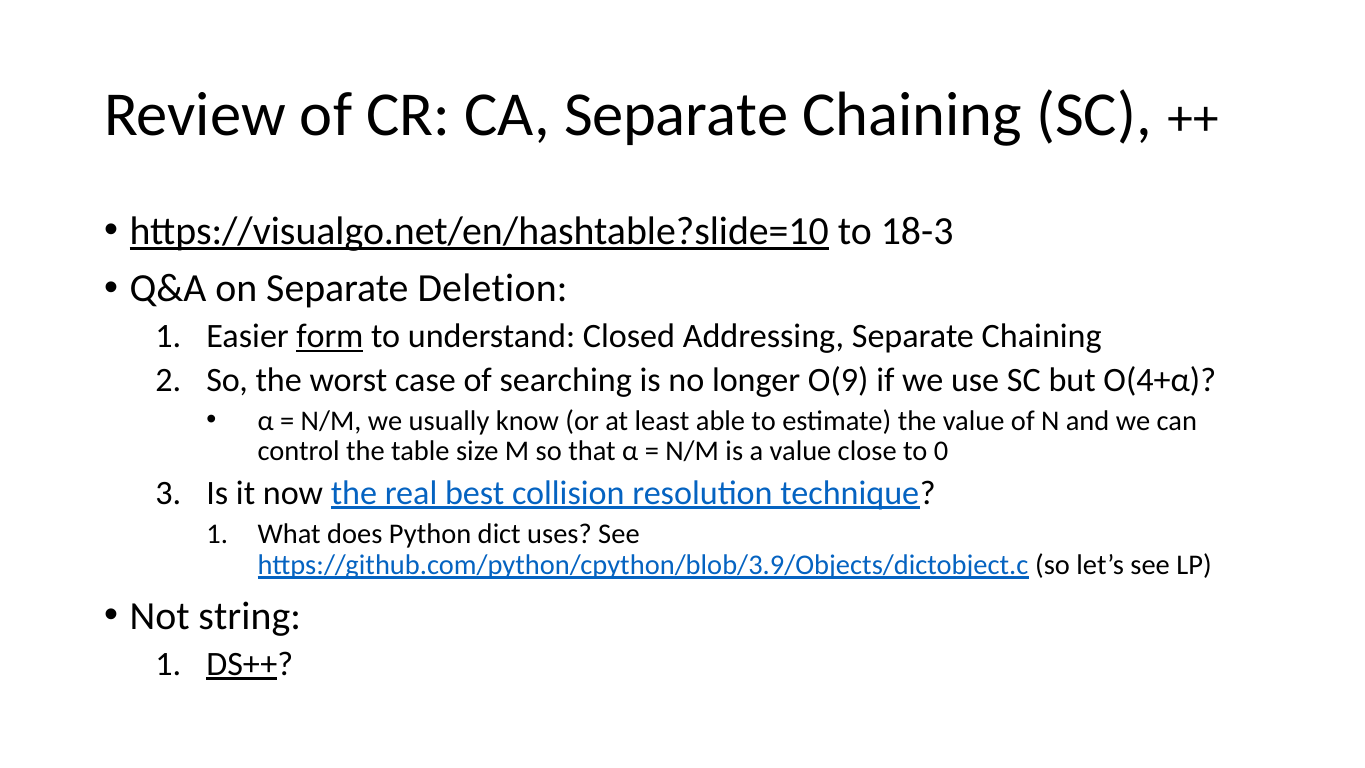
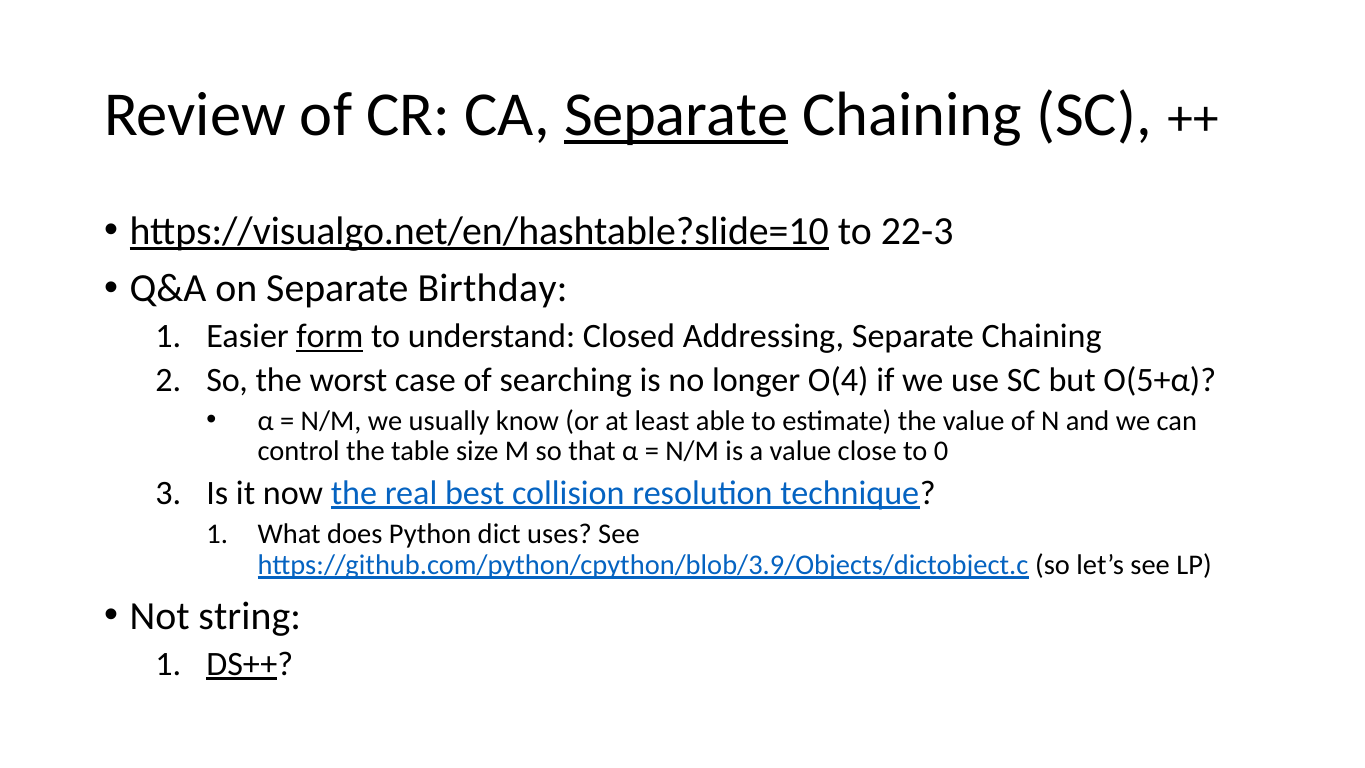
Separate at (676, 115) underline: none -> present
18-3: 18-3 -> 22-3
Deletion: Deletion -> Birthday
O(9: O(9 -> O(4
O(4+α: O(4+α -> O(5+α
